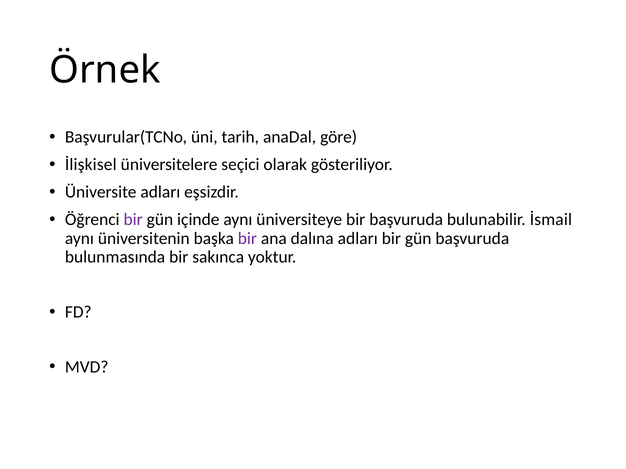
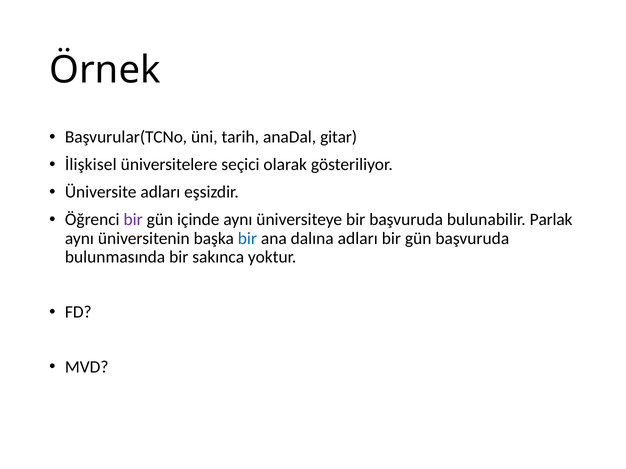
göre: göre -> gitar
İsmail: İsmail -> Parlak
bir at (247, 239) colour: purple -> blue
